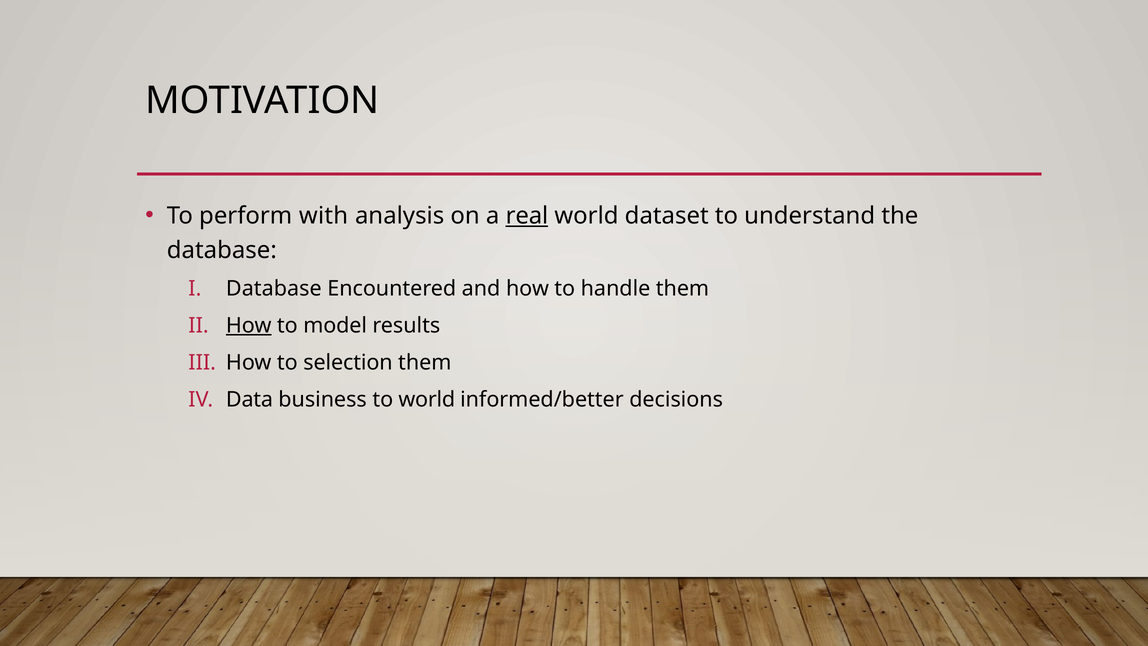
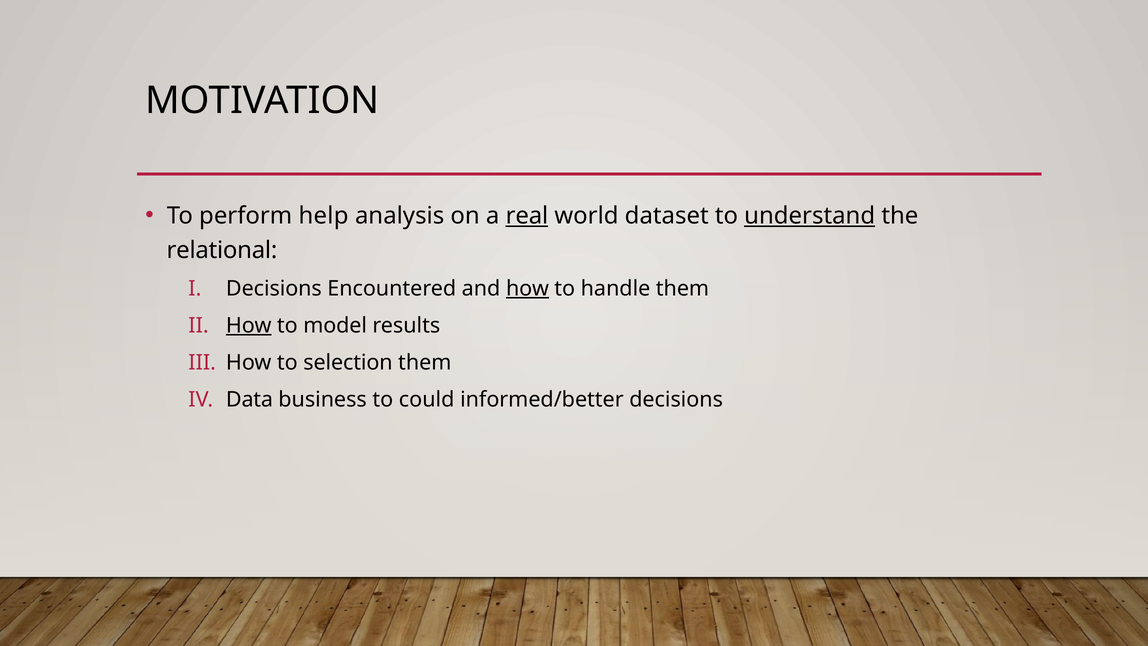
with: with -> help
understand underline: none -> present
database at (222, 250): database -> relational
Database at (274, 289): Database -> Decisions
how at (527, 289) underline: none -> present
to world: world -> could
